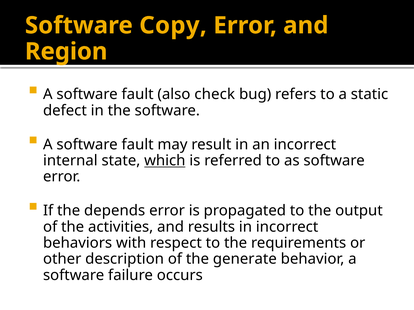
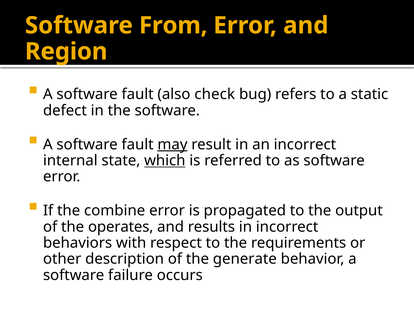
Copy: Copy -> From
may underline: none -> present
depends: depends -> combine
activities: activities -> operates
